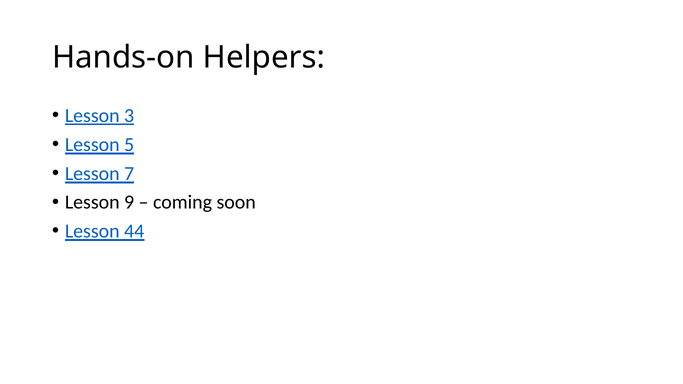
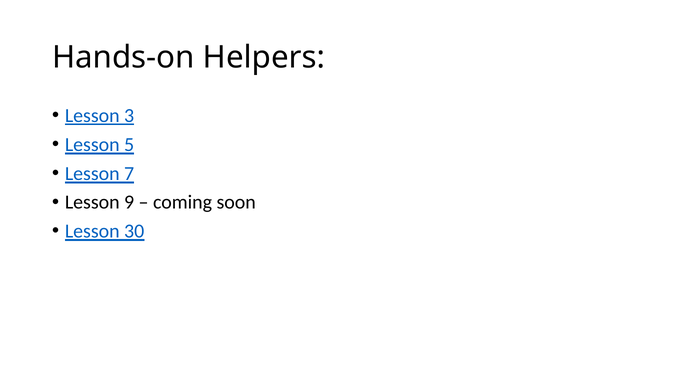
44: 44 -> 30
